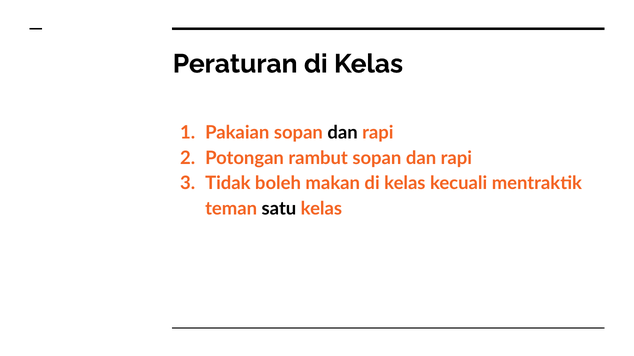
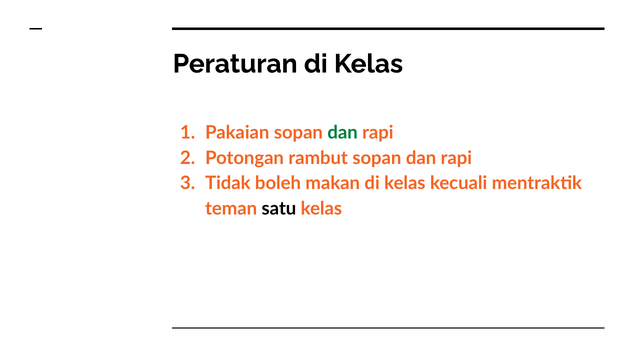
dan at (343, 133) colour: black -> green
